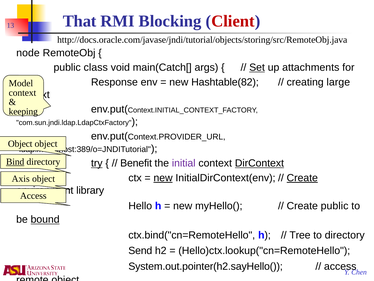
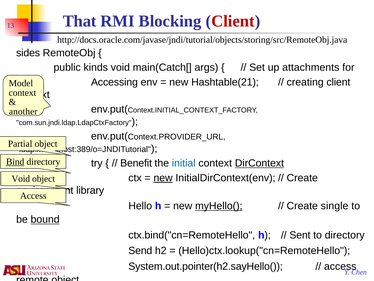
node: node -> sides
class: class -> kinds
Set underline: present -> none
Response: Response -> Accessing
Hashtable(82: Hashtable(82 -> Hashtable(21
creating large: large -> client
keeping: keeping -> another
Object at (20, 144): Object -> Partial
try underline: present -> none
initial colour: purple -> blue
Create at (302, 178) underline: present -> none
Axis at (21, 179): Axis -> Void
myHello( underline: none -> present
Create public: public -> single
Tree: Tree -> Sent
